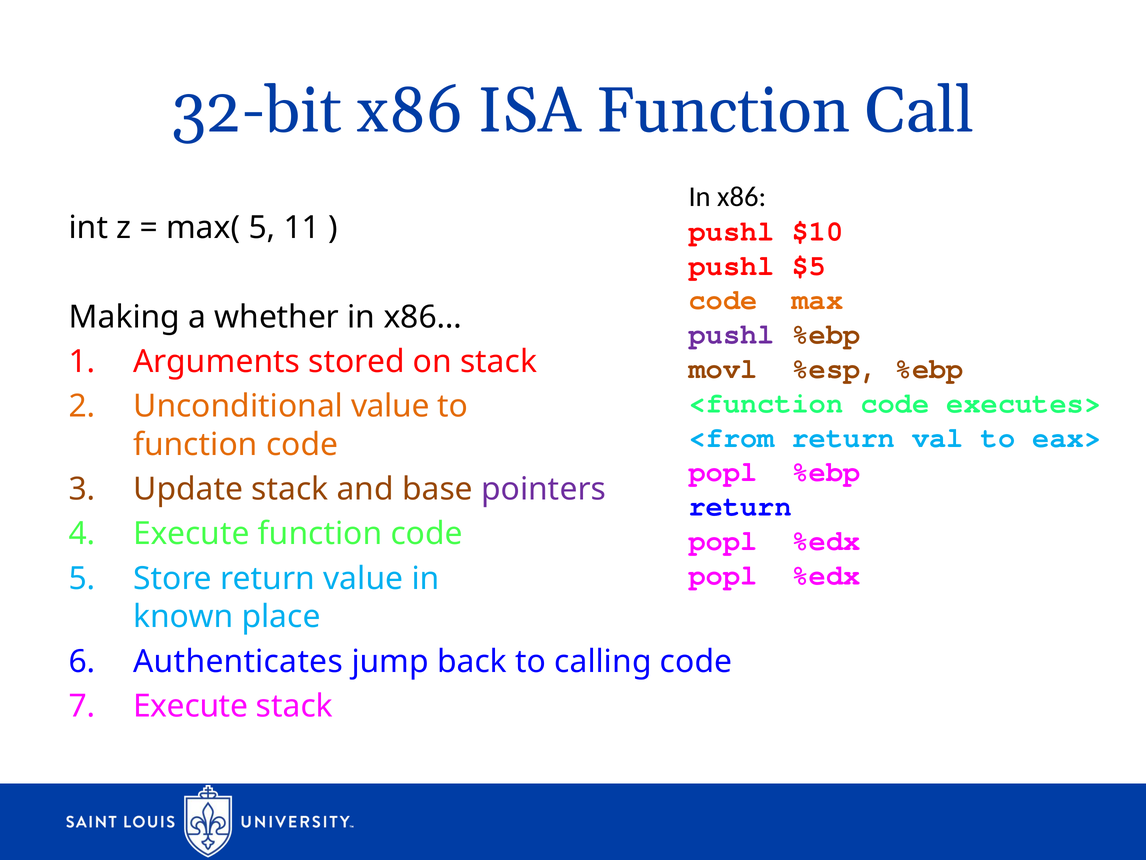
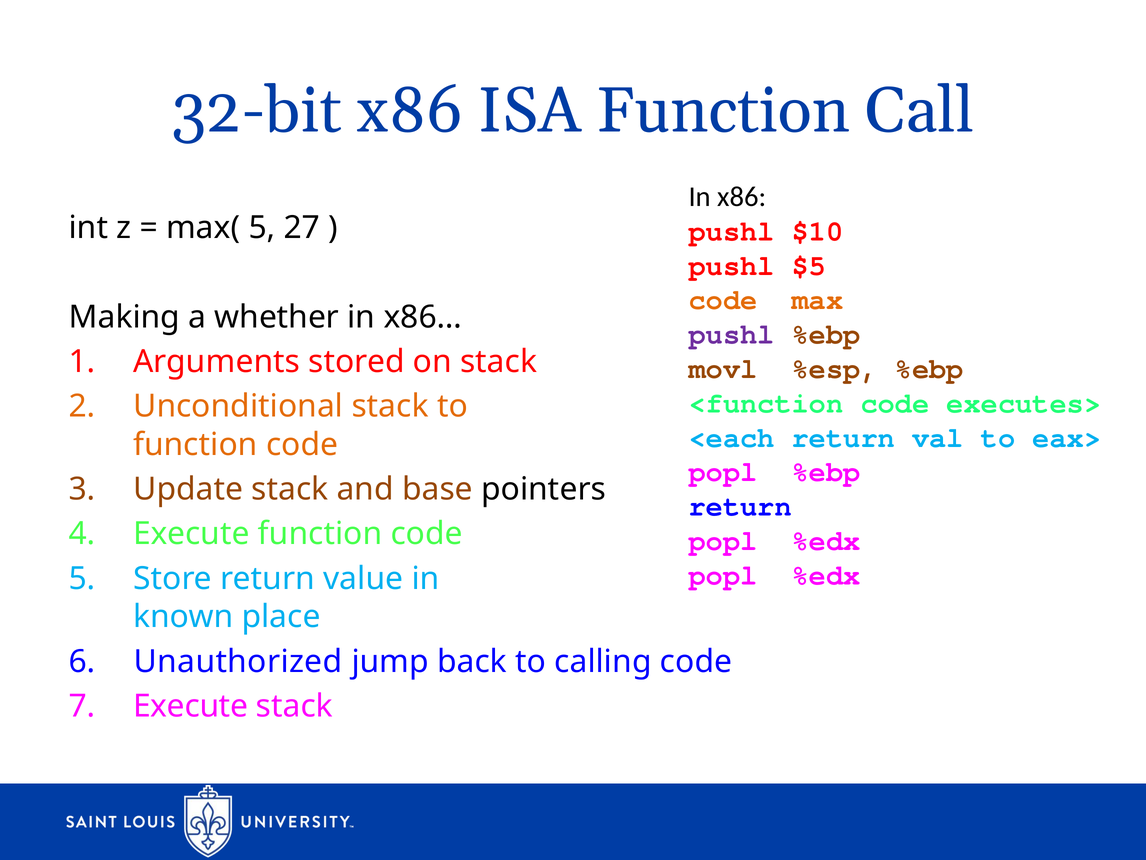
11: 11 -> 27
Unconditional value: value -> stack
<from: <from -> <each
pointers colour: purple -> black
Authenticates: Authenticates -> Unauthorized
